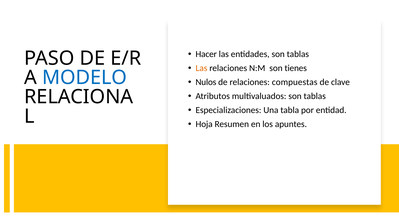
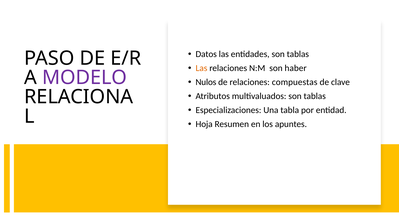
Hacer: Hacer -> Datos
tienes: tienes -> haber
MODELO colour: blue -> purple
